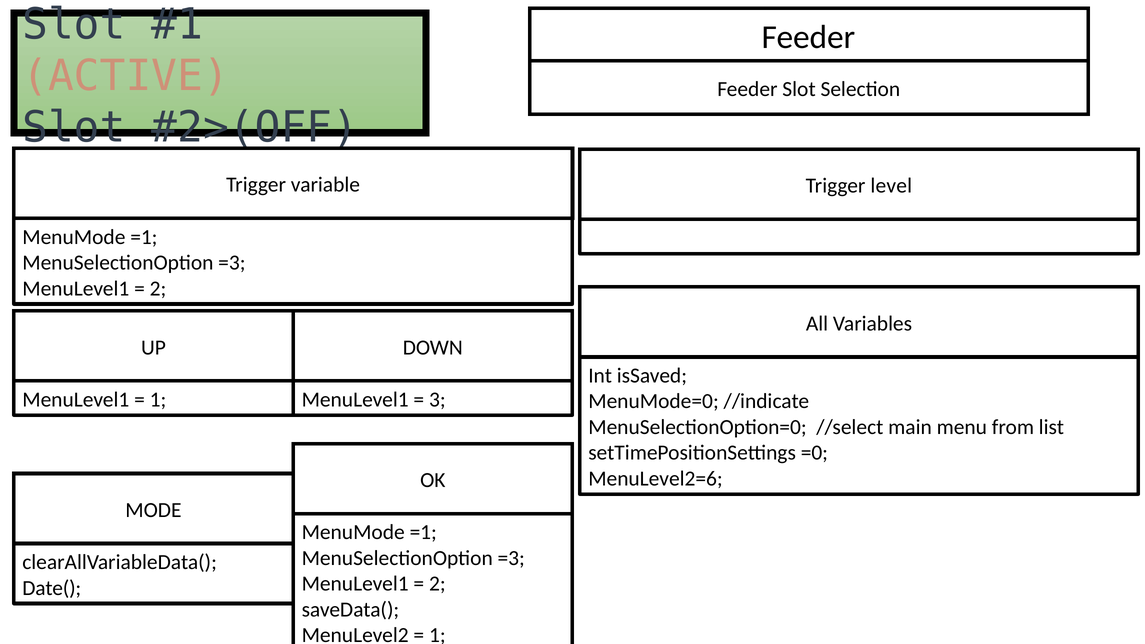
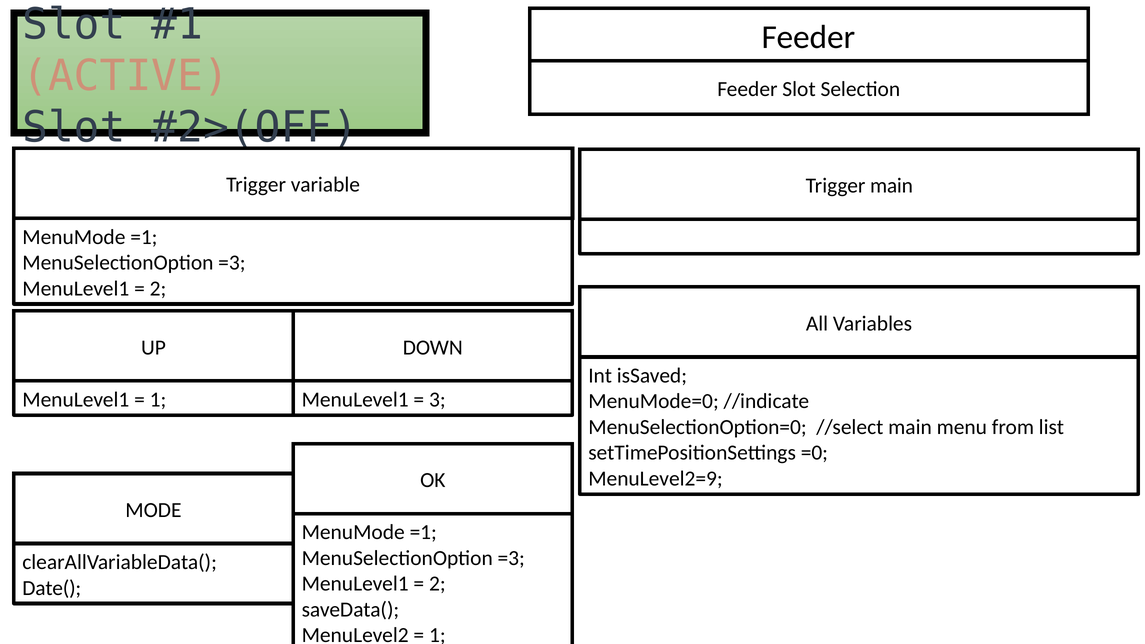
Trigger level: level -> main
MenuLevel2=6: MenuLevel2=6 -> MenuLevel2=9
